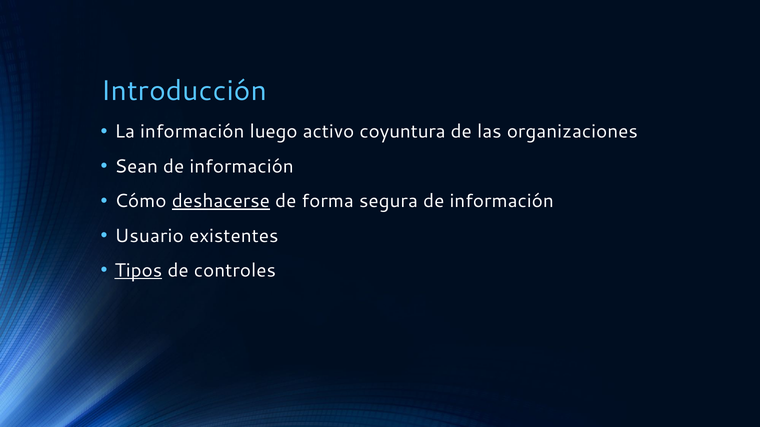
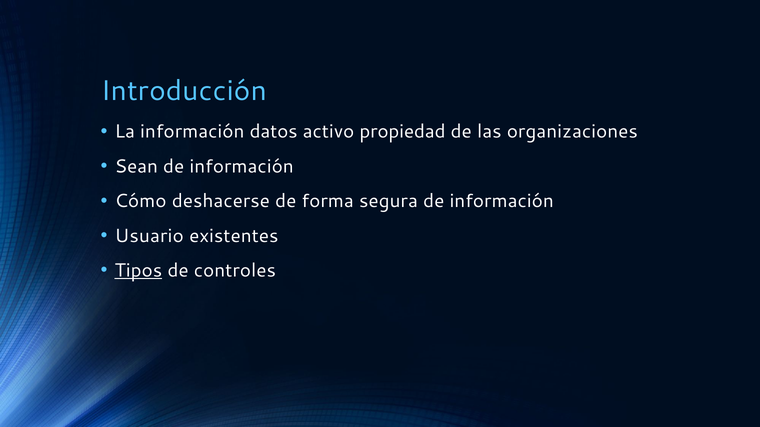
luego: luego -> datos
coyuntura: coyuntura -> propiedad
deshacerse underline: present -> none
